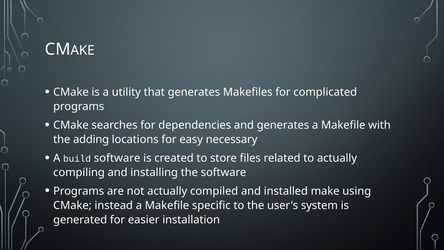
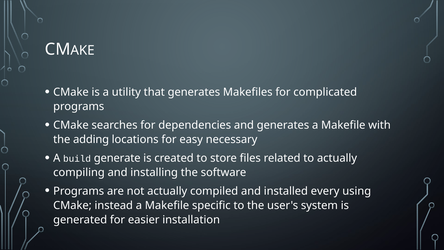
build software: software -> generate
make: make -> every
